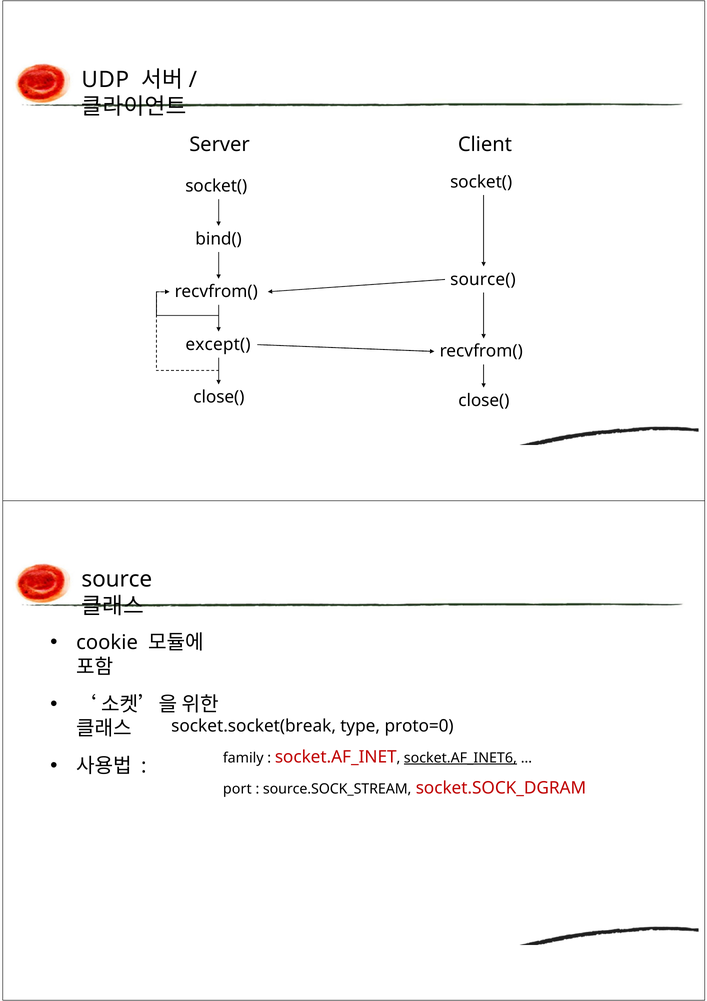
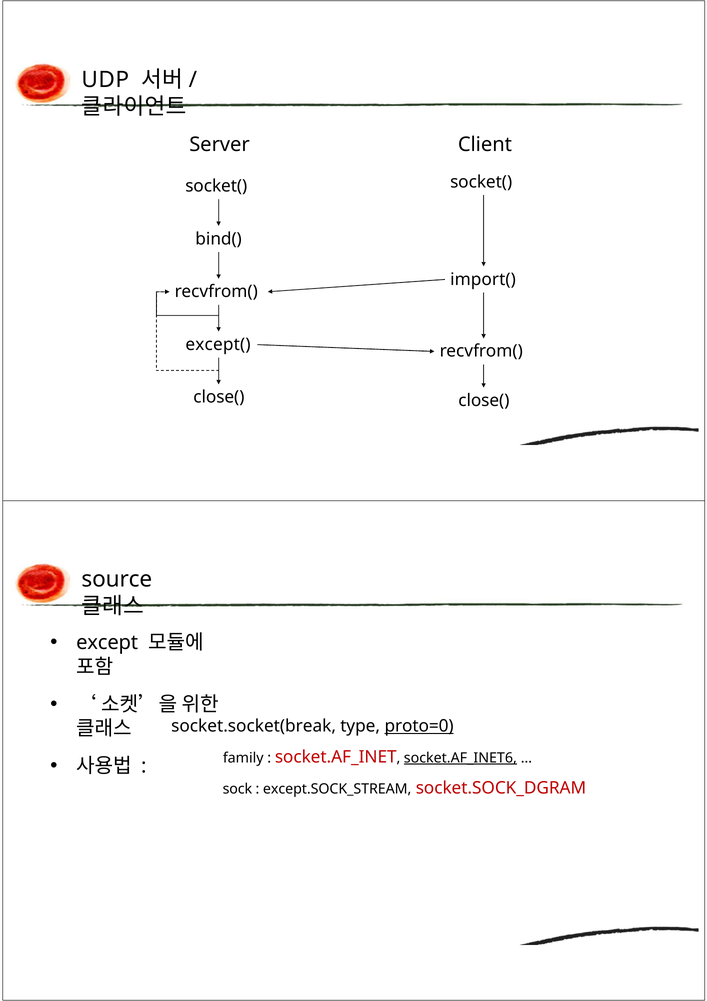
source(: source( -> import(
cookie: cookie -> except
proto=0 underline: none -> present
port: port -> sock
source.SOCK_STREAM: source.SOCK_STREAM -> except.SOCK_STREAM
